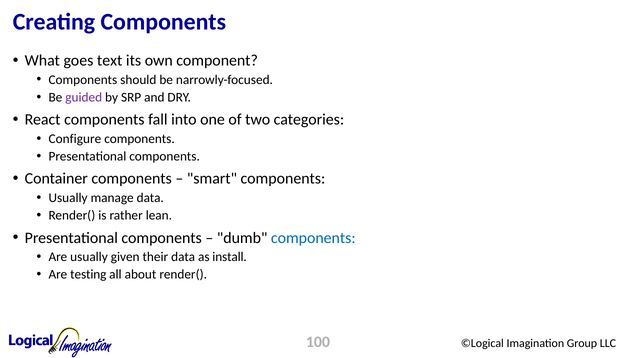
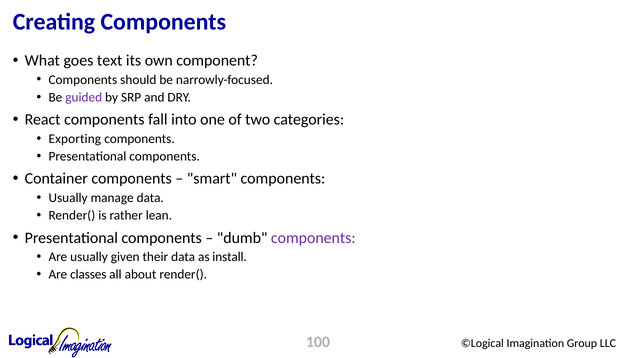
Configure: Configure -> Exporting
components at (313, 238) colour: blue -> purple
testing: testing -> classes
